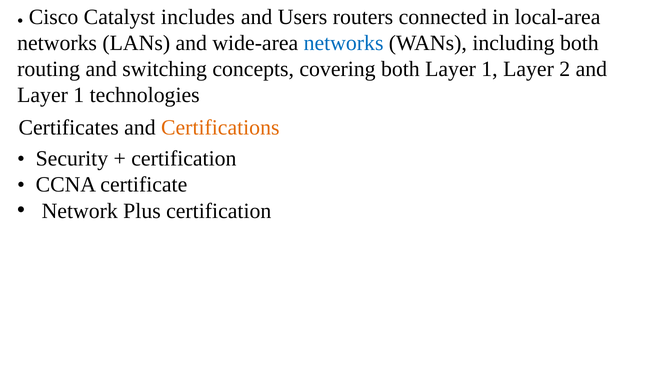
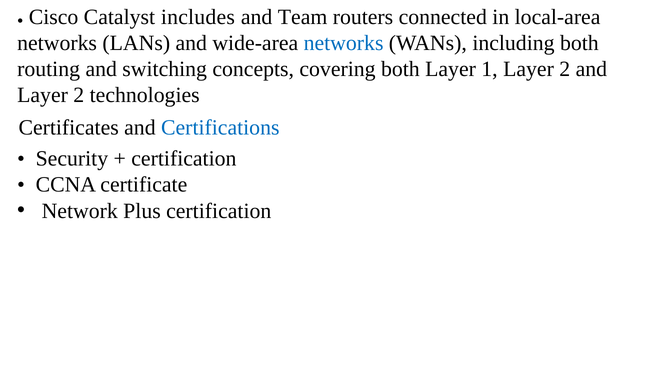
Users: Users -> Team
1 at (79, 95): 1 -> 2
Certifications colour: orange -> blue
